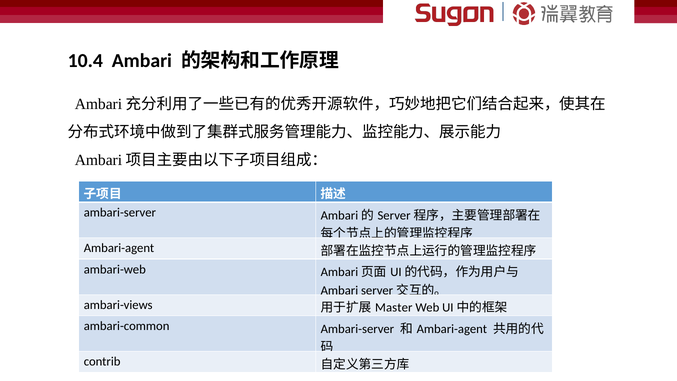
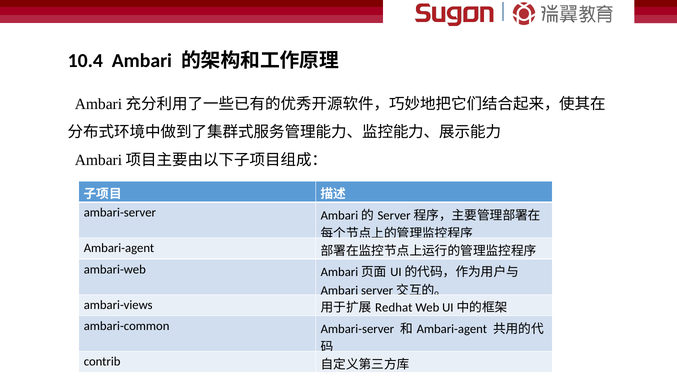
Master: Master -> Redhat
